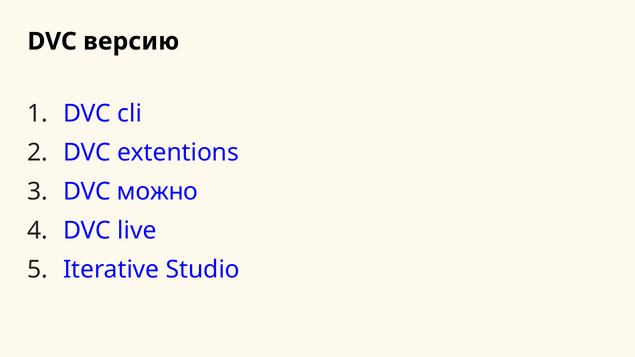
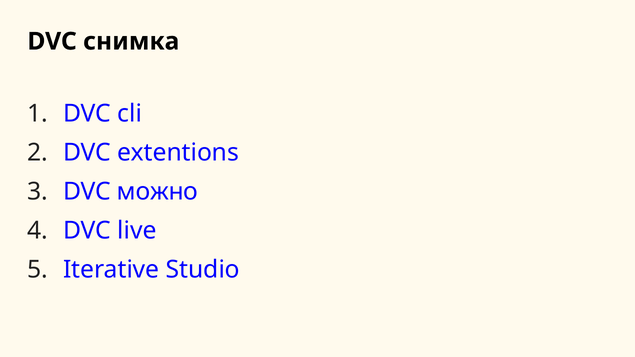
версию: версию -> снимка
